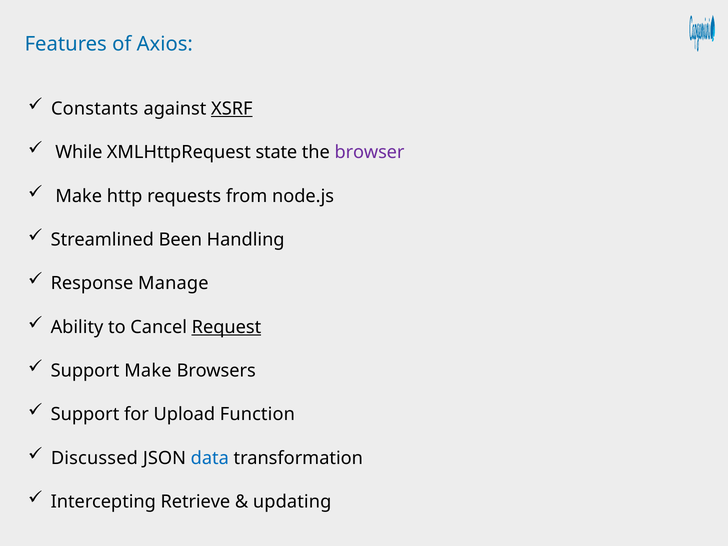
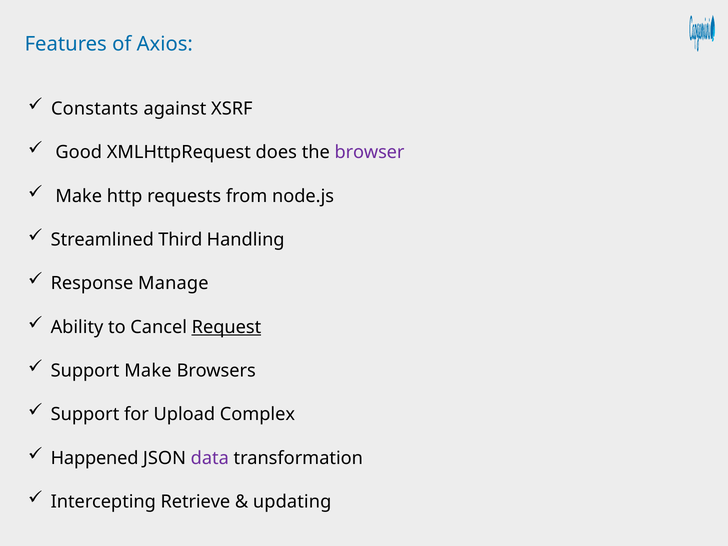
XSRF underline: present -> none
While: While -> Good
state: state -> does
Been: Been -> Third
Function: Function -> Complex
Discussed: Discussed -> Happened
data colour: blue -> purple
